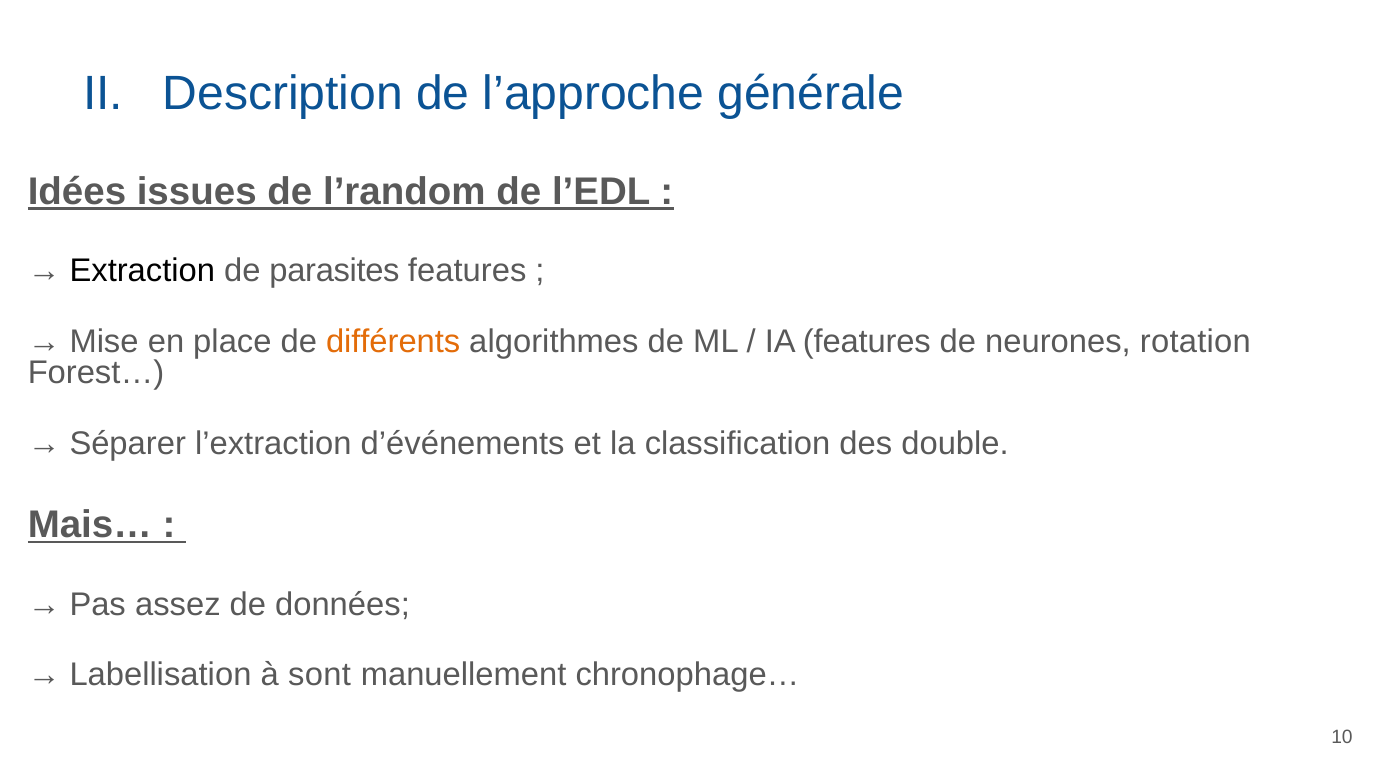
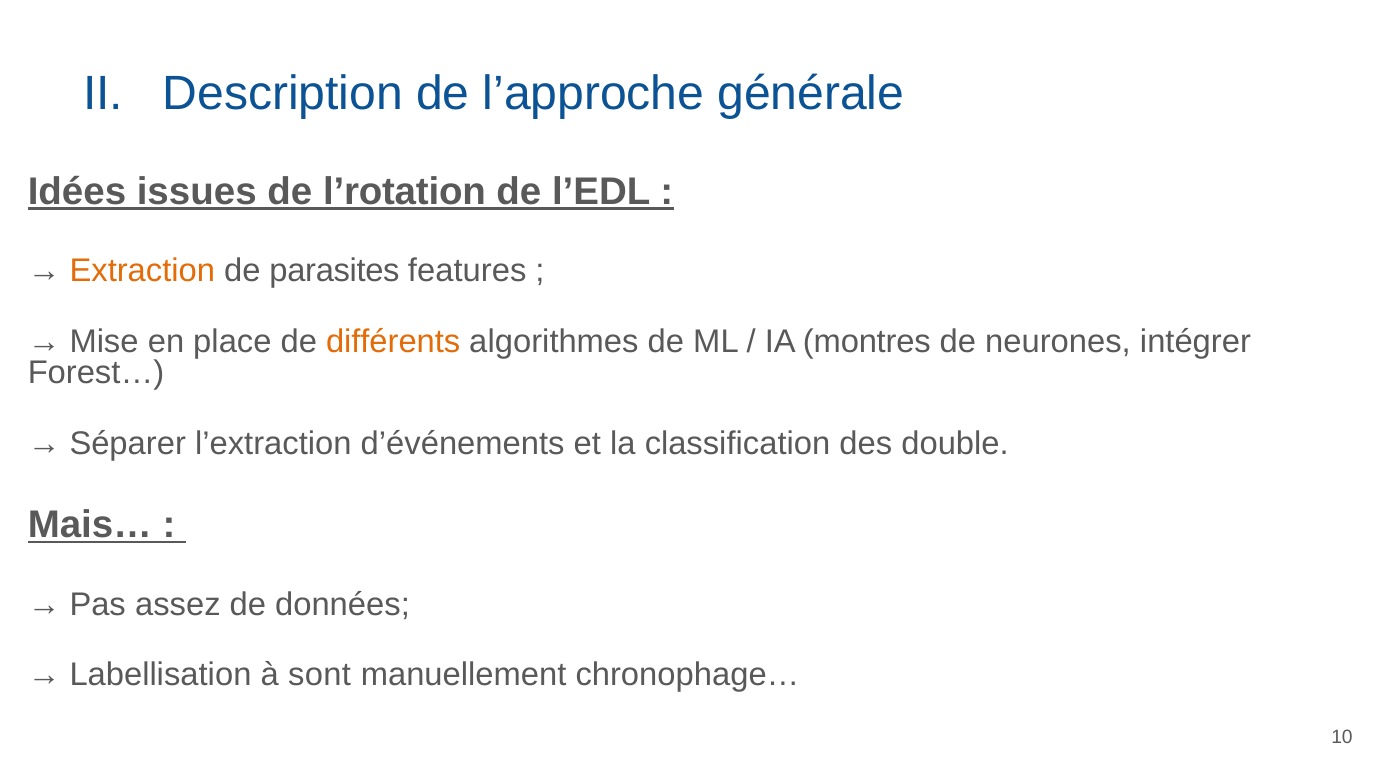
l’random: l’random -> l’rotation
Extraction colour: black -> orange
IA features: features -> montres
rotation: rotation -> intégrer
